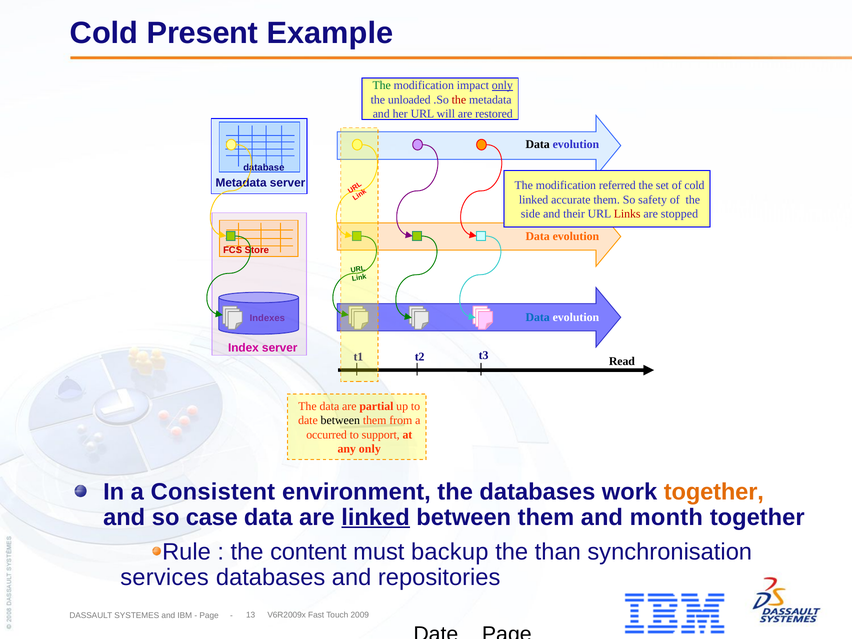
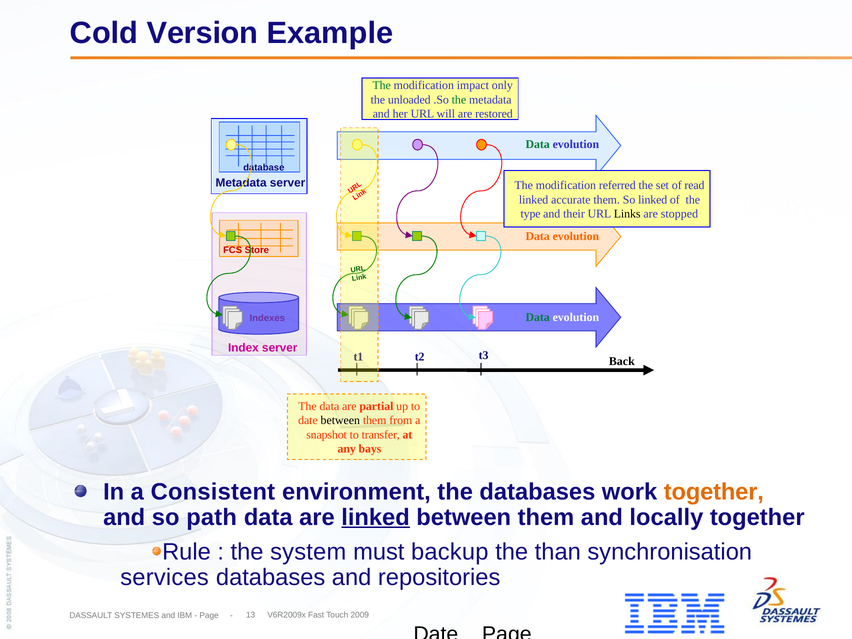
Present: Present -> Version
only at (502, 85) underline: present -> none
the at (459, 100) colour: red -> green
Data at (538, 144) colour: black -> green
of cold: cold -> read
So safety: safety -> linked
side: side -> type
Links colour: red -> black
Data at (538, 317) colour: blue -> green
Read: Read -> Back
occurred: occurred -> snapshot
support: support -> transfer
any only: only -> bays
case: case -> path
month: month -> locally
content: content -> system
